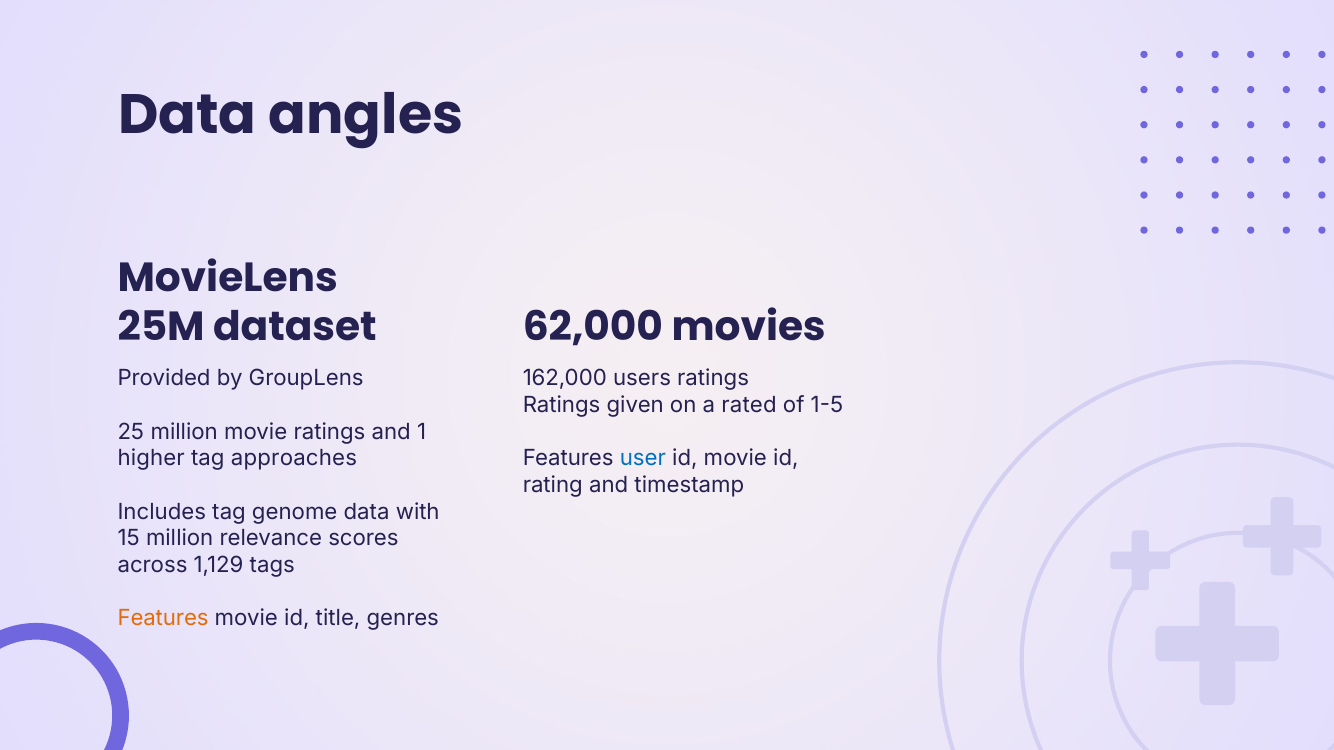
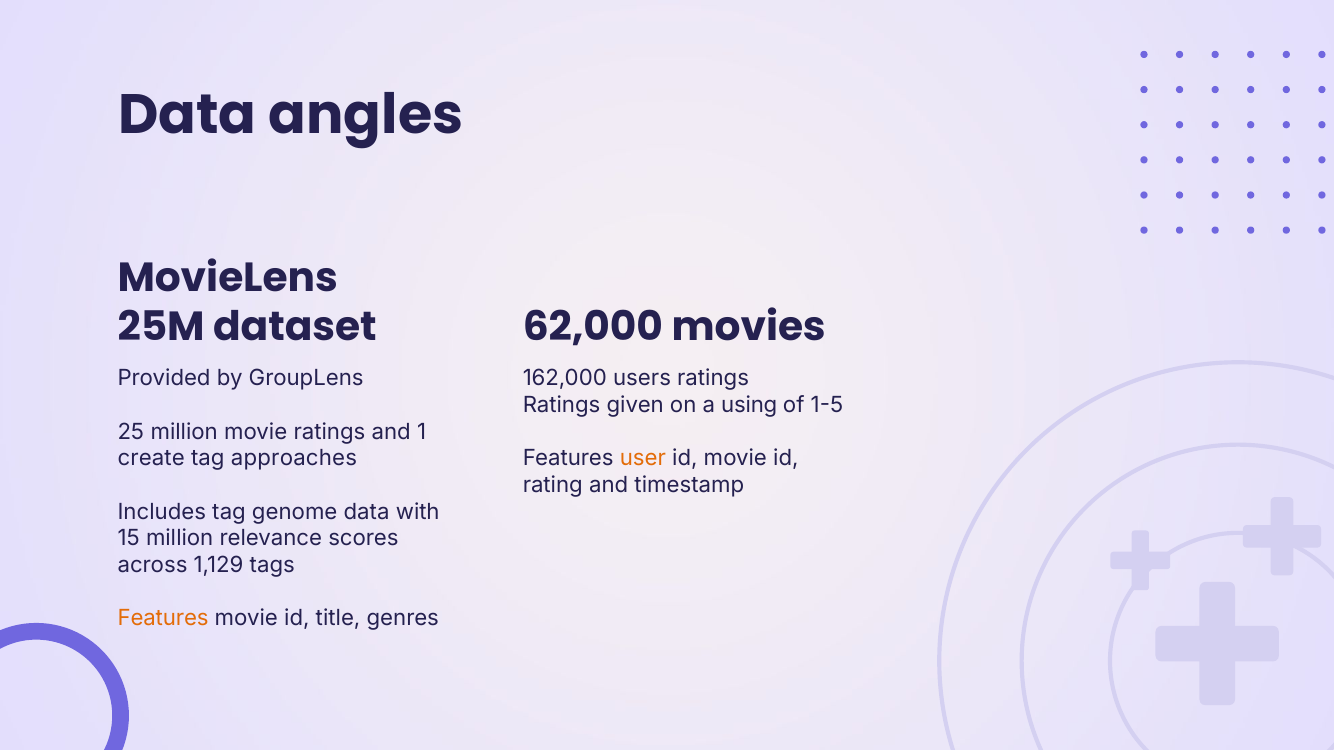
rated: rated -> using
higher: higher -> create
user colour: blue -> orange
